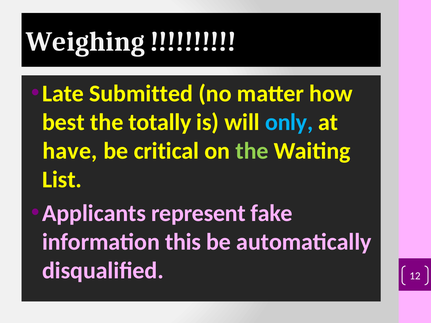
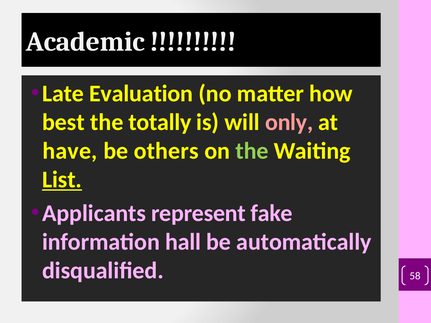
Weighing: Weighing -> Academic
Submitted: Submitted -> Evaluation
only colour: light blue -> pink
critical: critical -> others
List underline: none -> present
this: this -> hall
12: 12 -> 58
